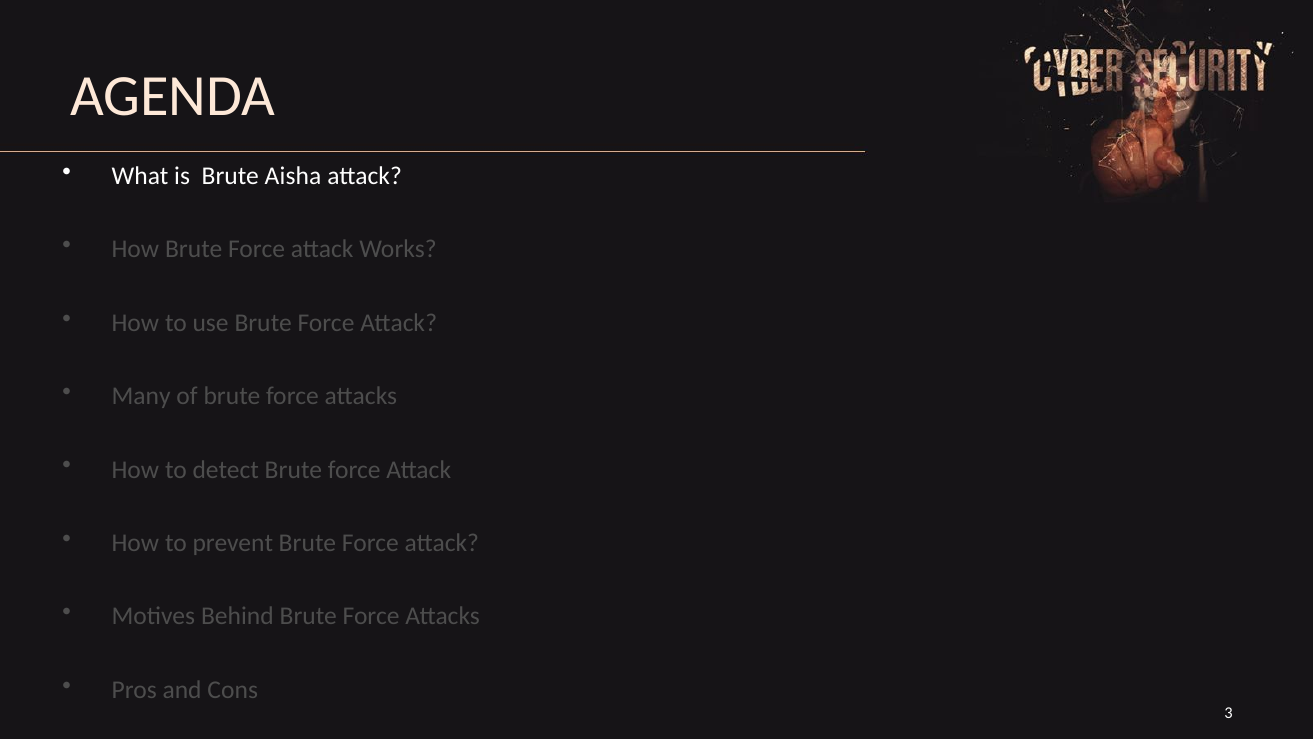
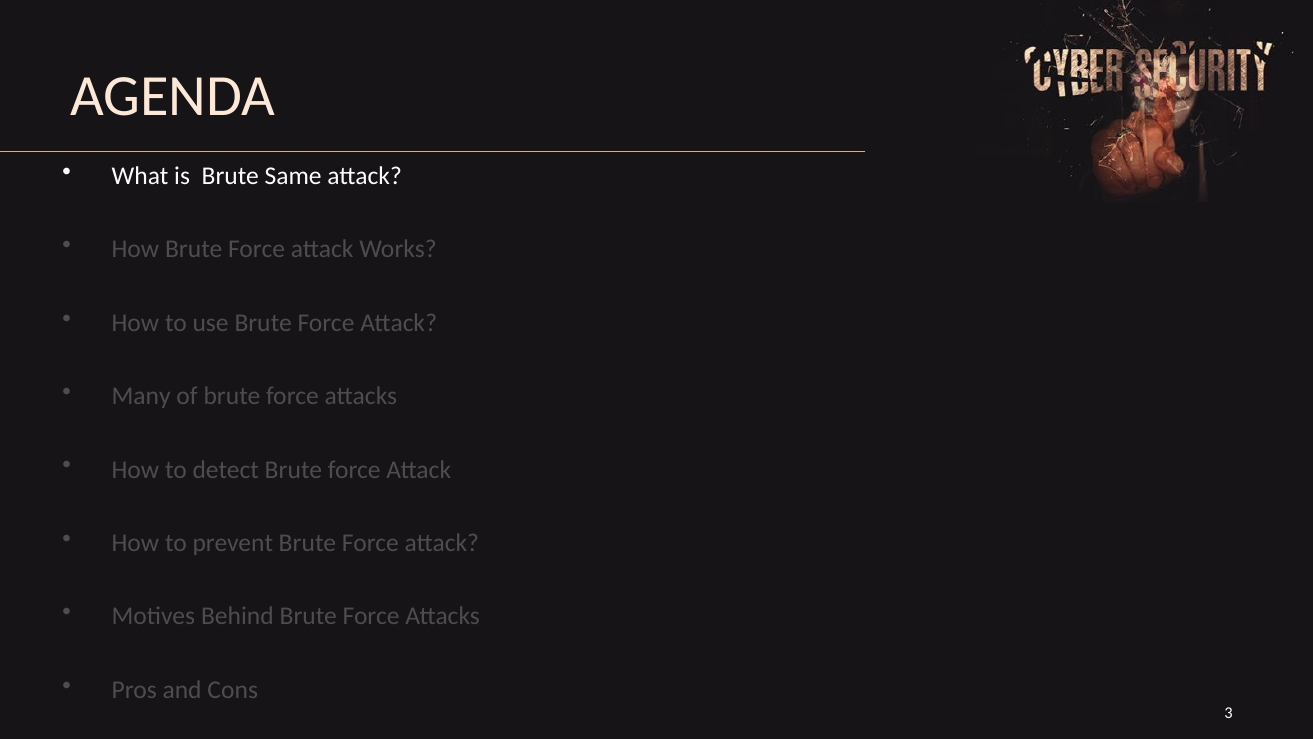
Aisha: Aisha -> Same
